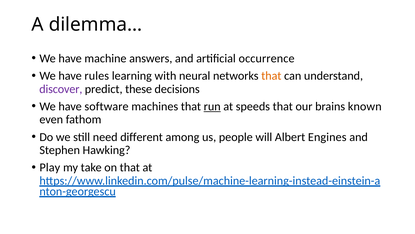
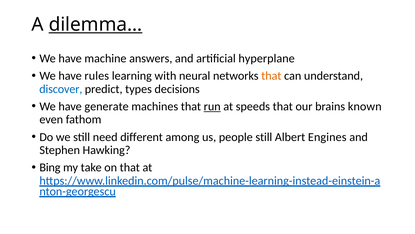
dilemma… underline: none -> present
occurrence: occurrence -> hyperplane
discover colour: purple -> blue
these: these -> types
software: software -> generate
people will: will -> still
Play: Play -> Bing
